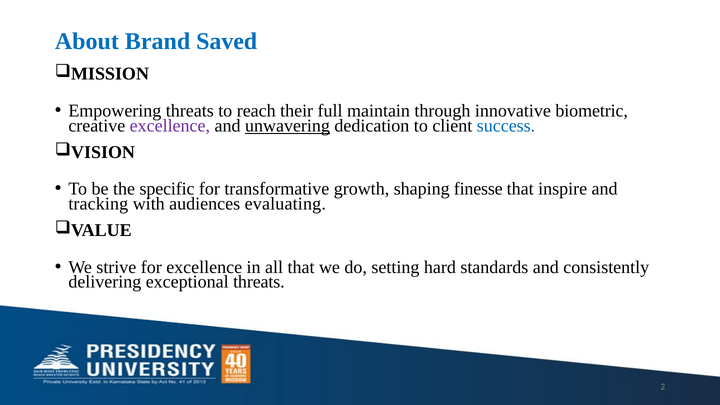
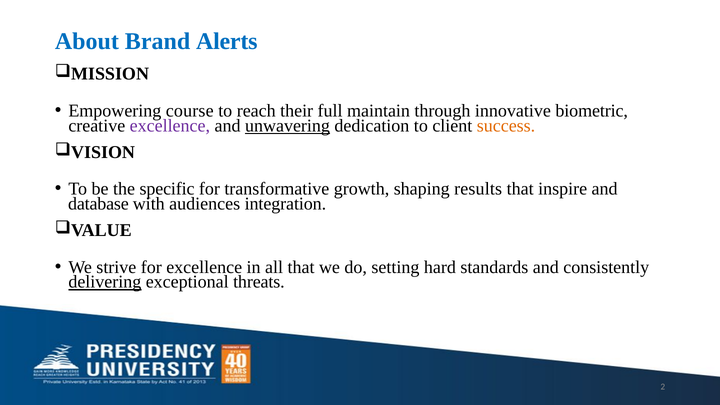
Saved: Saved -> Alerts
Empowering threats: threats -> course
success colour: blue -> orange
finesse: finesse -> results
tracking: tracking -> database
evaluating: evaluating -> integration
delivering underline: none -> present
